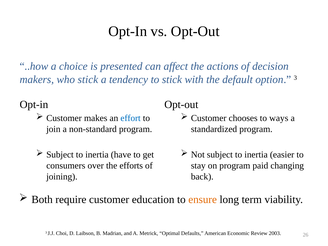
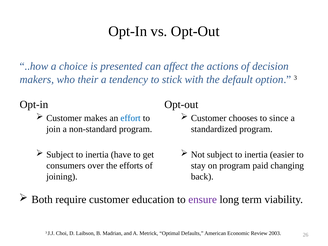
who stick: stick -> their
ways: ways -> since
ensure colour: orange -> purple
